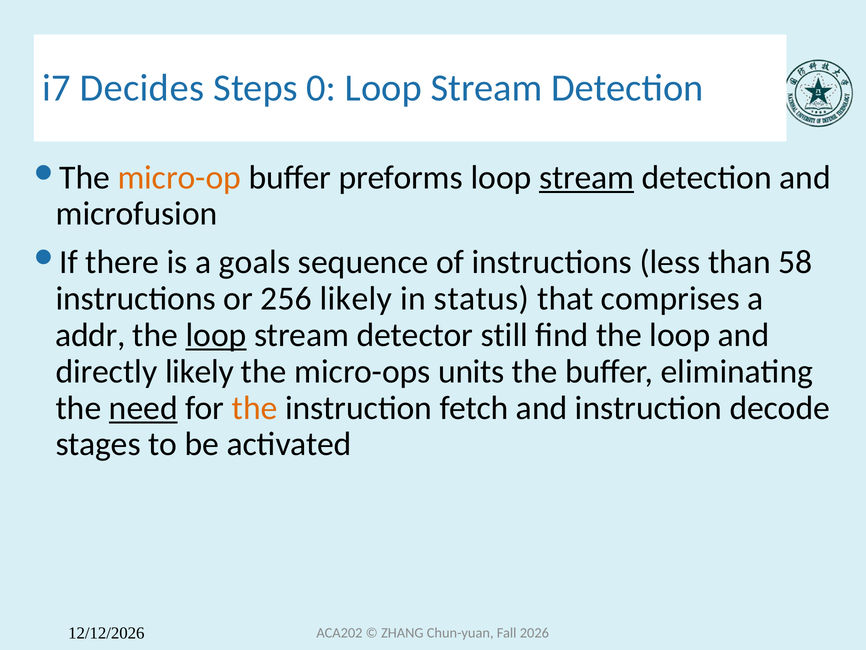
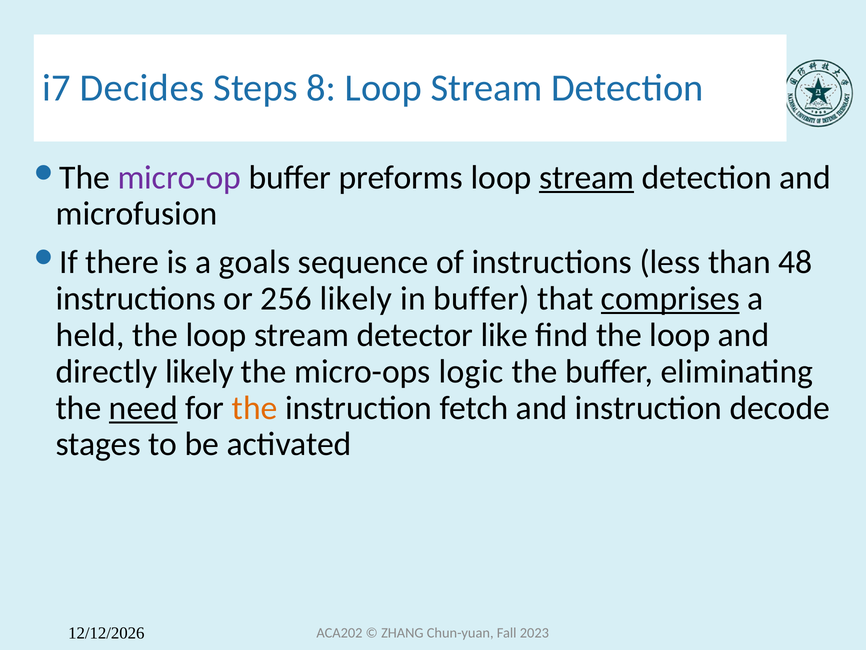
0: 0 -> 8
micro-op colour: orange -> purple
58: 58 -> 48
in status: status -> buffer
comprises underline: none -> present
addr: addr -> held
loop at (216, 335) underline: present -> none
still: still -> like
units: units -> logic
2026: 2026 -> 2023
